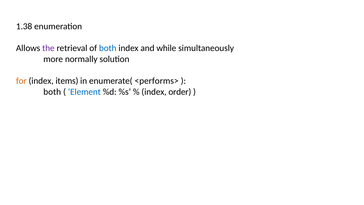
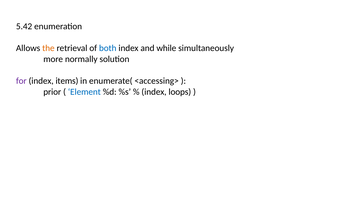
1.38: 1.38 -> 5.42
the colour: purple -> orange
for colour: orange -> purple
<performs>: <performs> -> <accessing>
both at (52, 92): both -> prior
order: order -> loops
